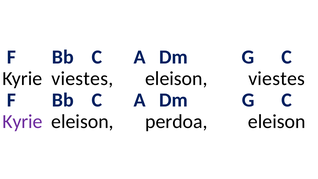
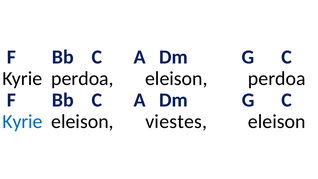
Kyrie viestes: viestes -> perdoa
eleison viestes: viestes -> perdoa
Kyrie at (22, 122) colour: purple -> blue
perdoa: perdoa -> viestes
